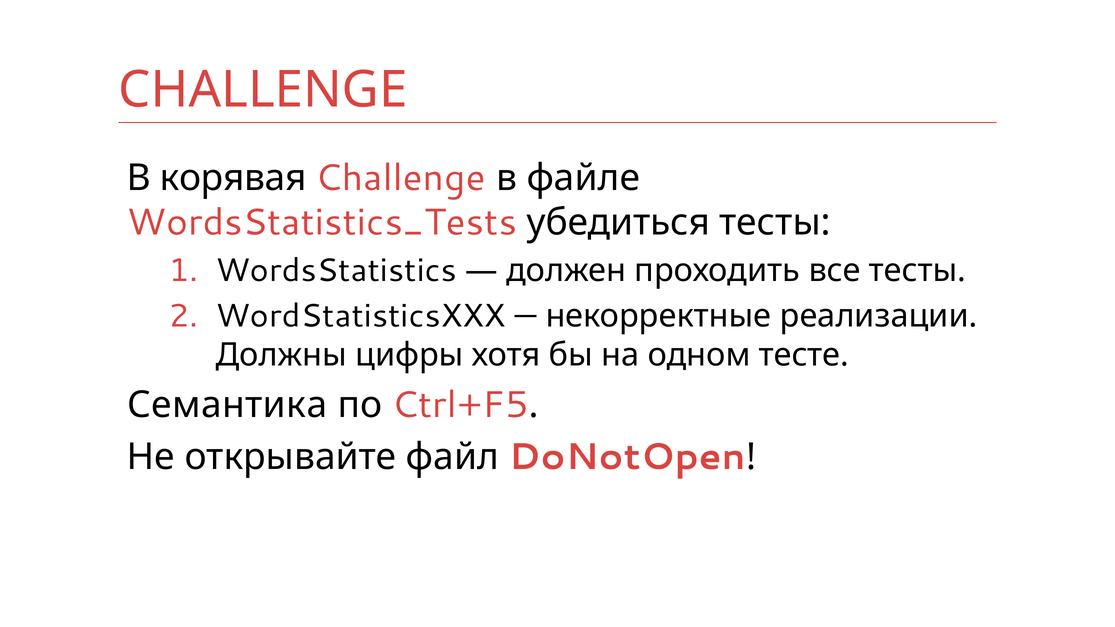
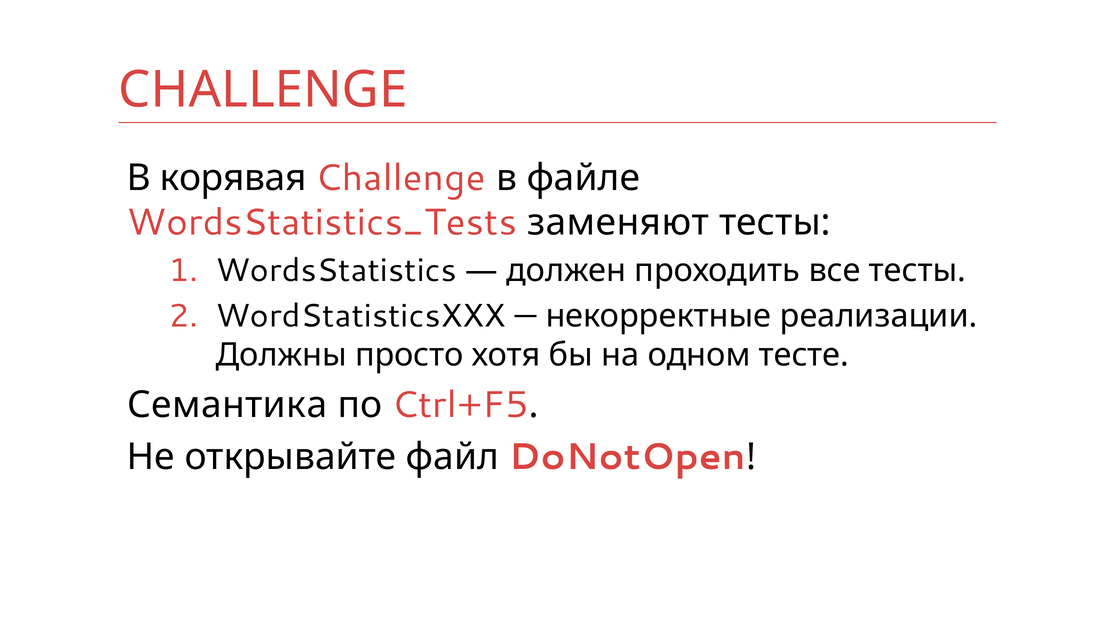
убедиться: убедиться -> заменяют
цифры: цифры -> просто
